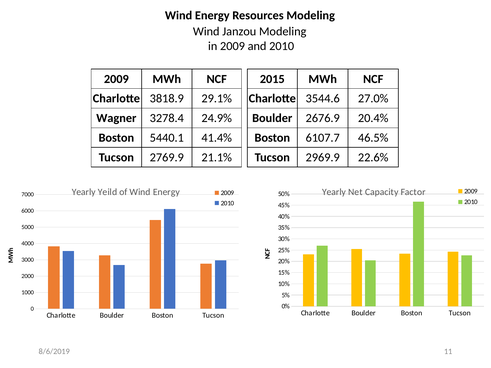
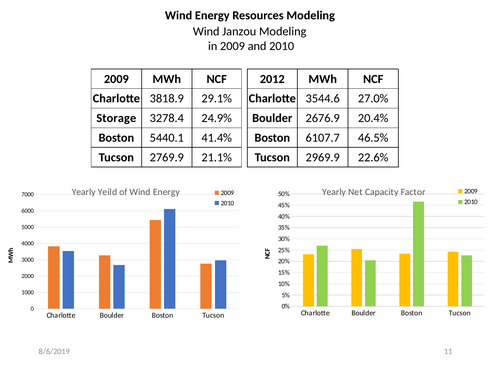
2015: 2015 -> 2012
Wagner: Wagner -> Storage
